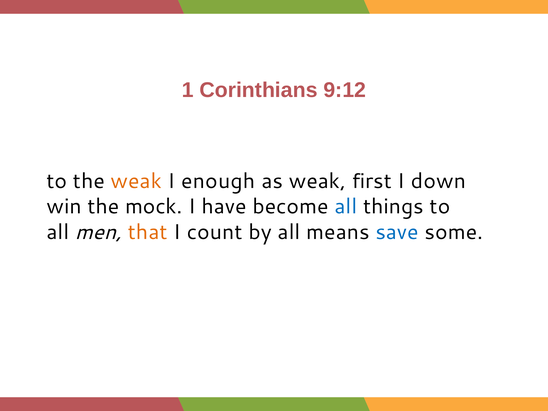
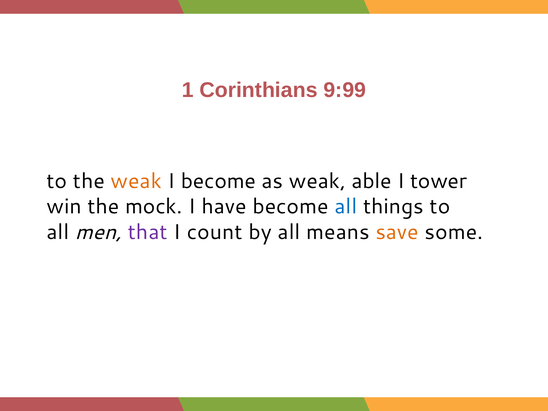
9:12: 9:12 -> 9:99
I enough: enough -> become
first: first -> able
down: down -> tower
that colour: orange -> purple
save colour: blue -> orange
